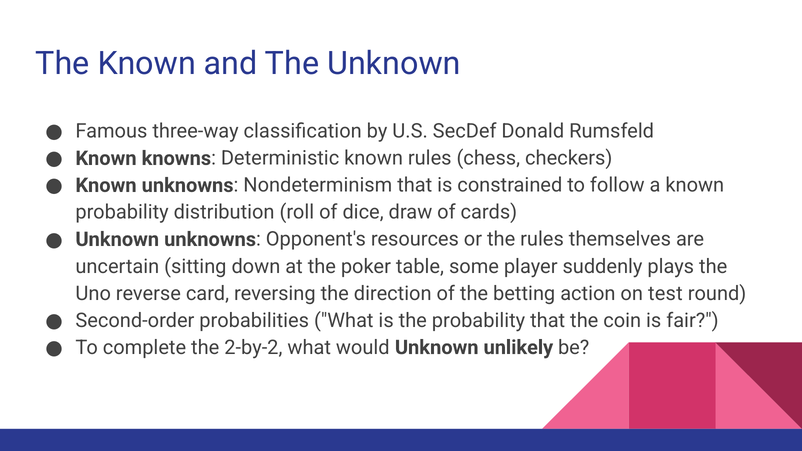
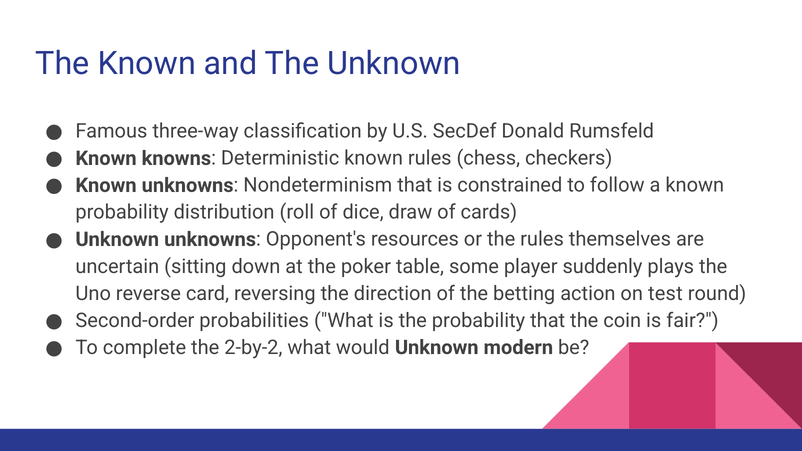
unlikely: unlikely -> modern
